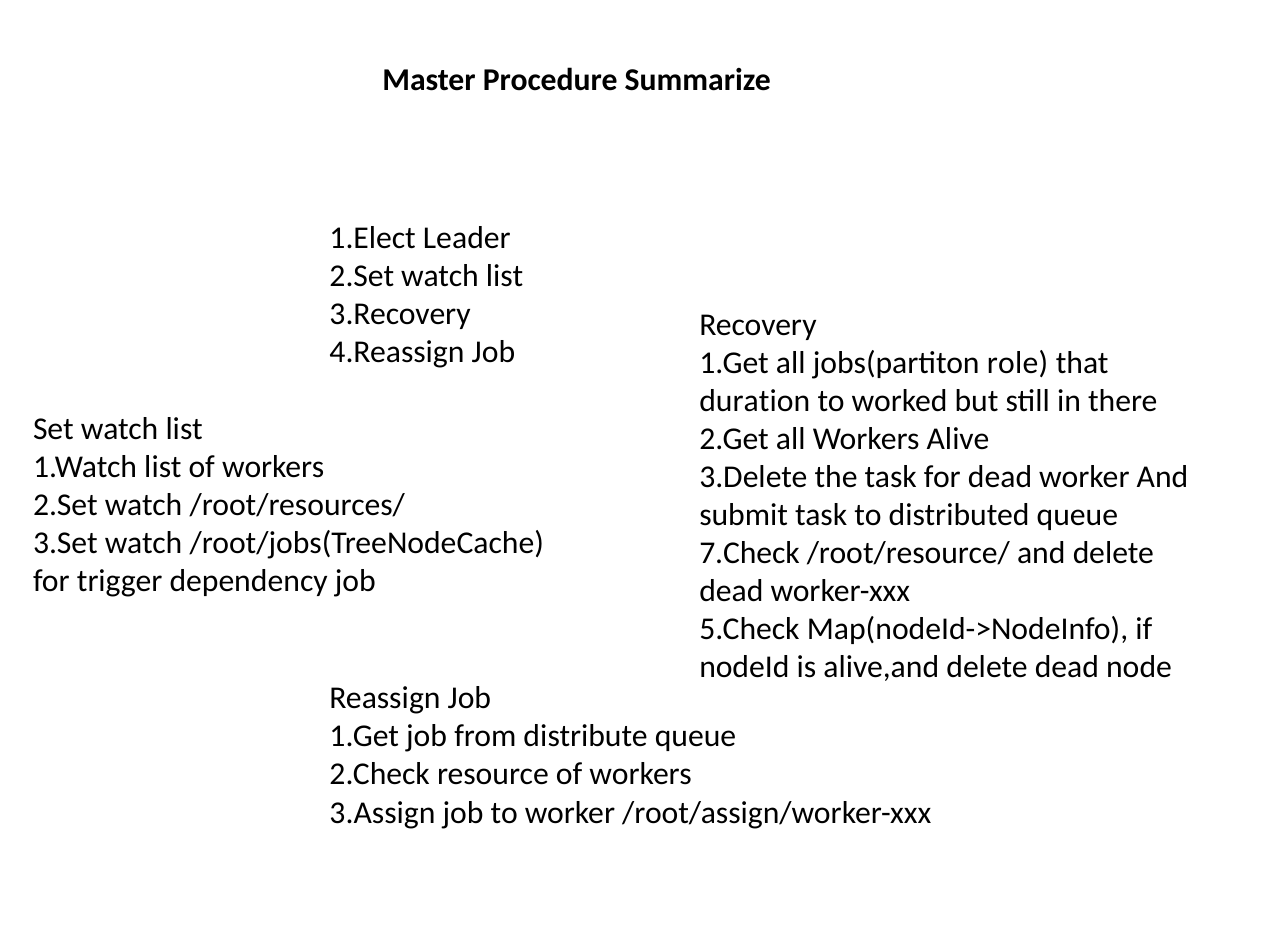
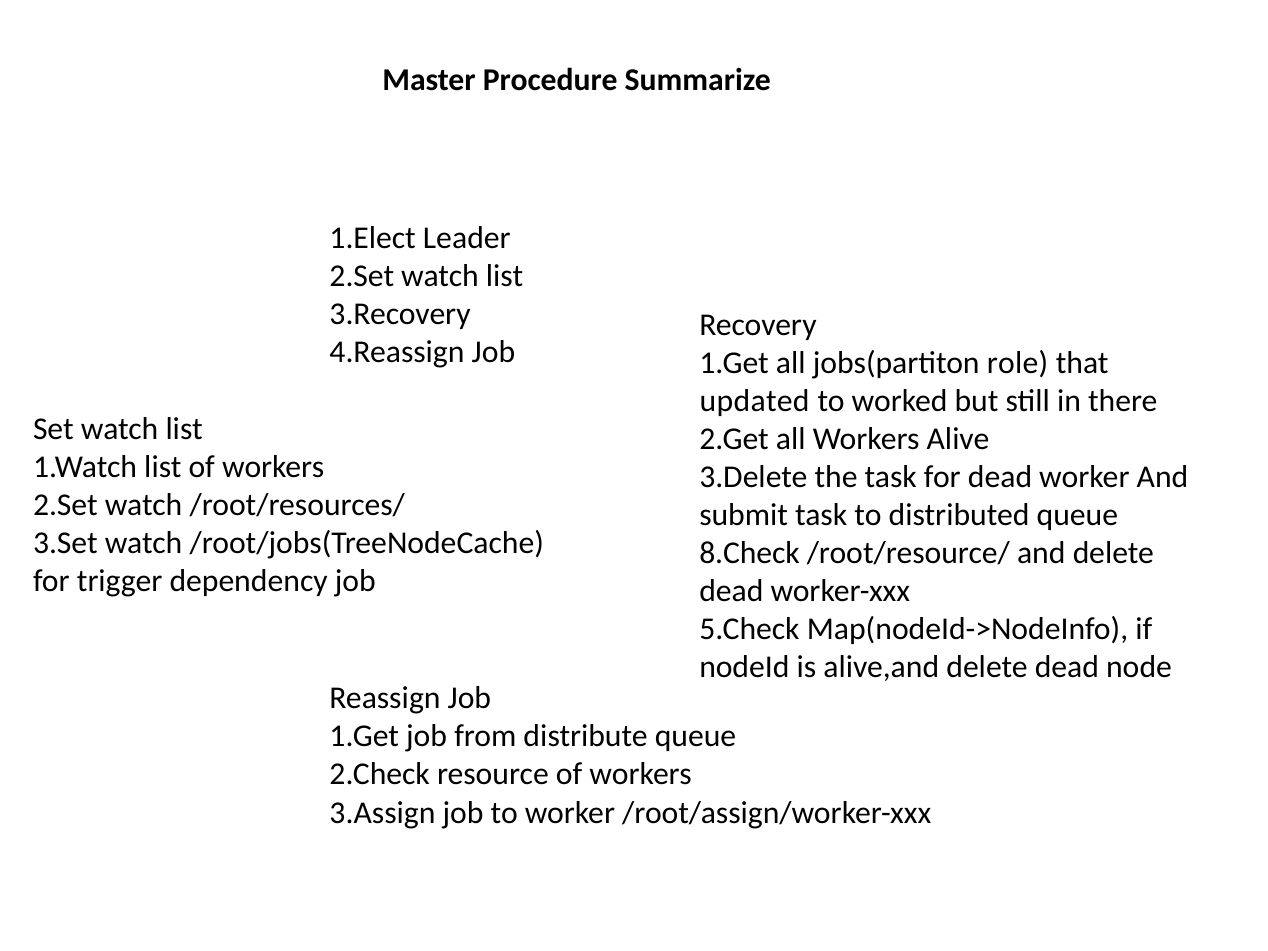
duration: duration -> updated
7.Check: 7.Check -> 8.Check
